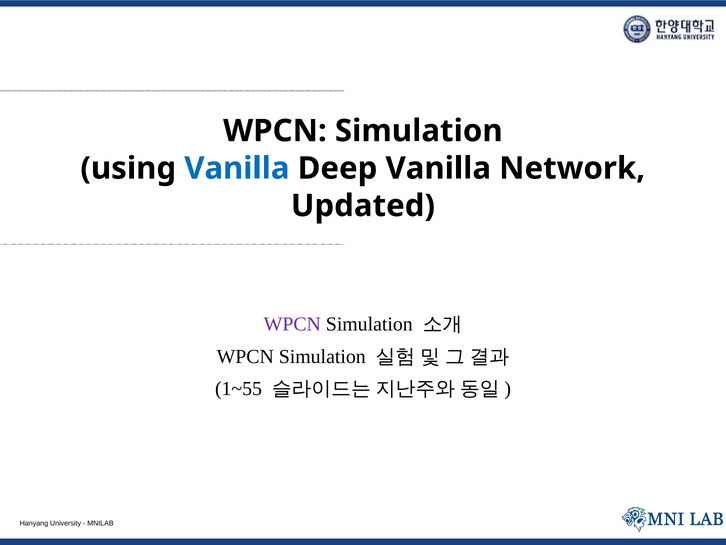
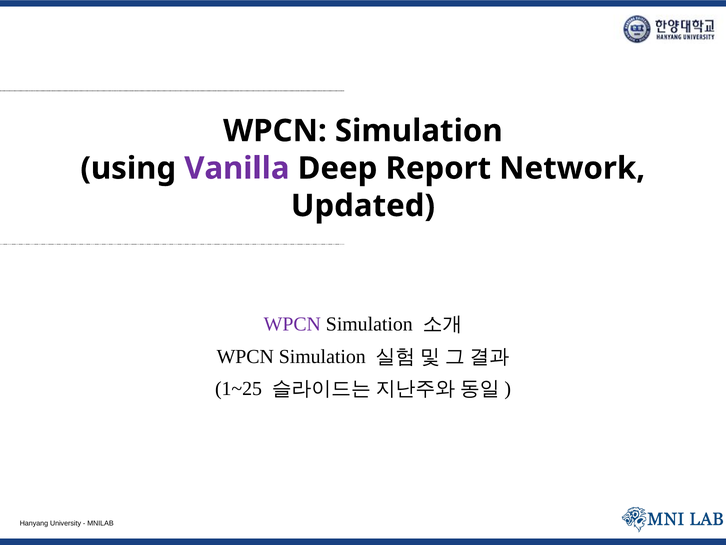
Vanilla at (237, 168) colour: blue -> purple
Deep Vanilla: Vanilla -> Report
1~55: 1~55 -> 1~25
